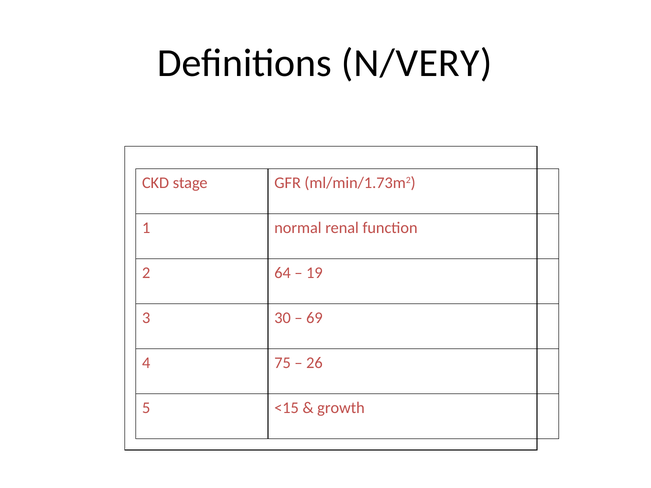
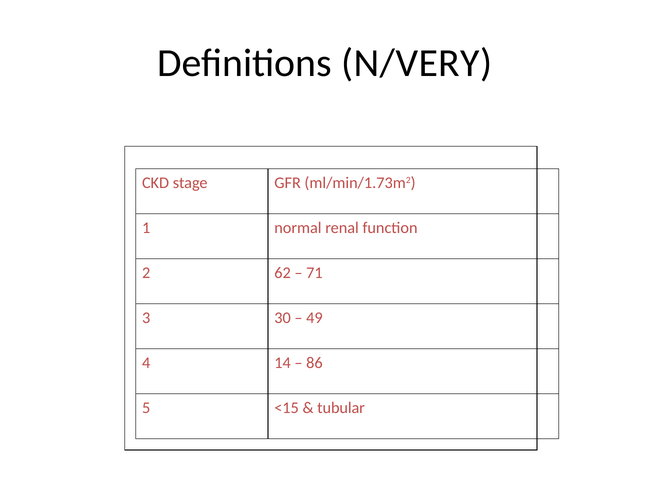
64: 64 -> 62
19: 19 -> 71
69: 69 -> 49
75: 75 -> 14
26: 26 -> 86
growth: growth -> tubular
